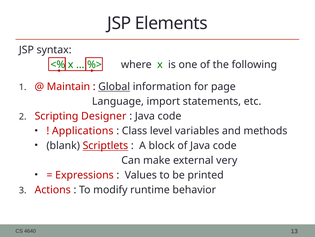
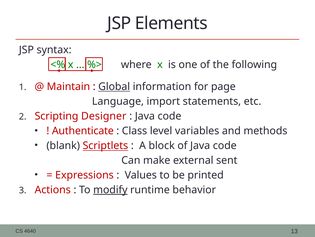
Applications: Applications -> Authenticate
very: very -> sent
modify underline: none -> present
